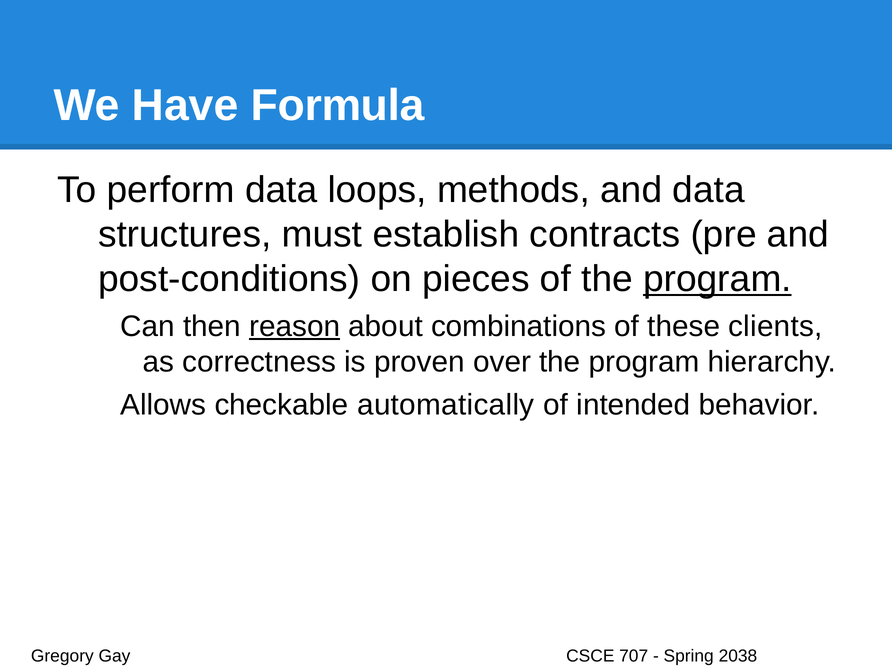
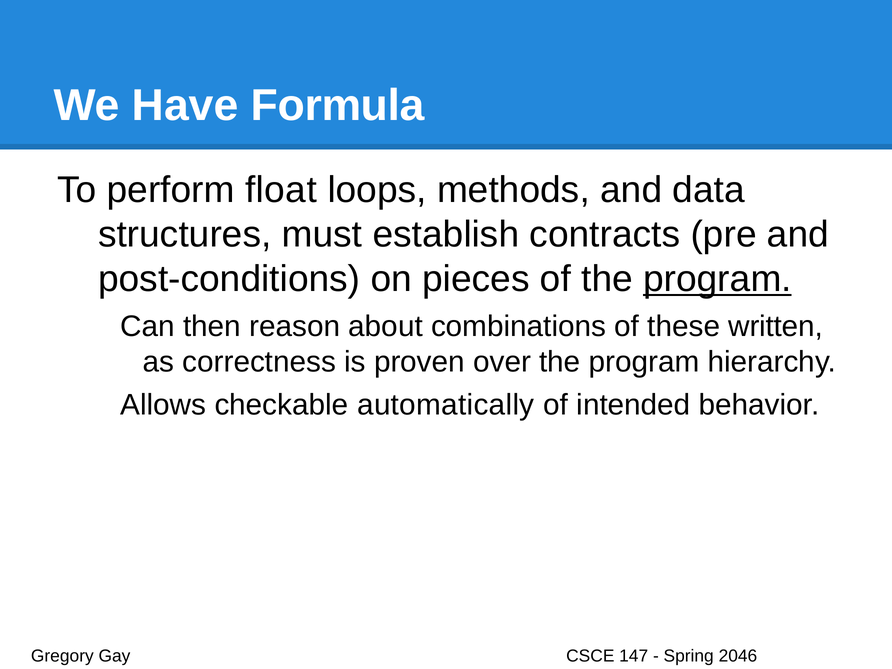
perform data: data -> float
reason underline: present -> none
clients: clients -> written
707: 707 -> 147
2038: 2038 -> 2046
